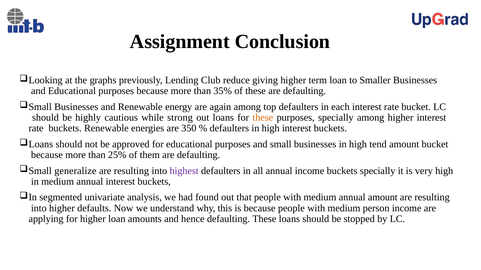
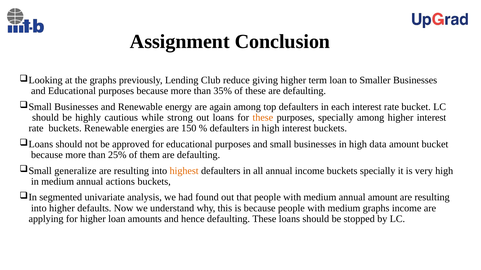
350: 350 -> 150
tend: tend -> data
highest colour: purple -> orange
annual interest: interest -> actions
medium person: person -> graphs
